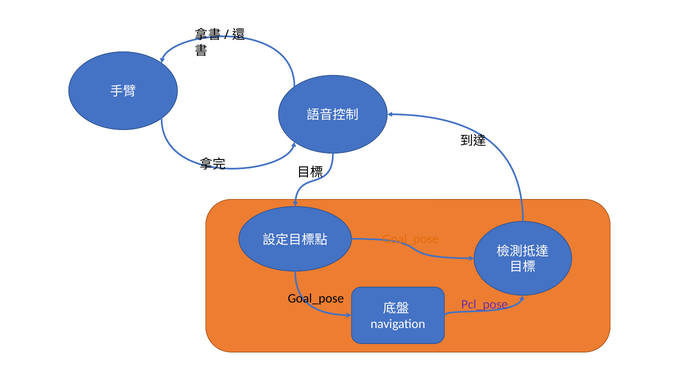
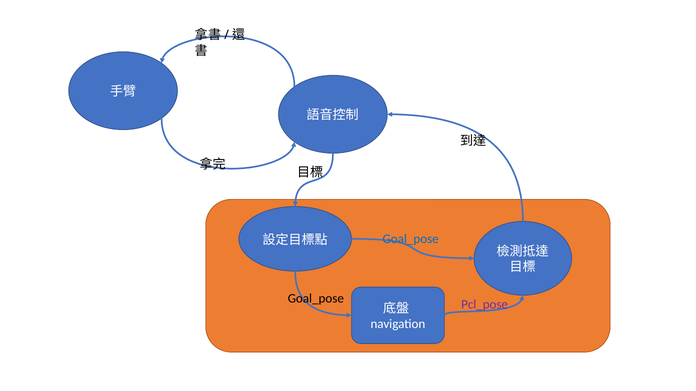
Goal_pose at (411, 239) colour: orange -> blue
